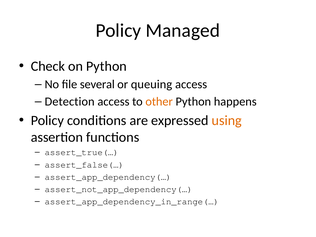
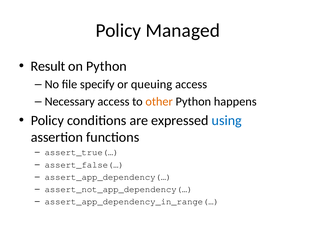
Check: Check -> Result
several: several -> specify
Detection: Detection -> Necessary
using colour: orange -> blue
